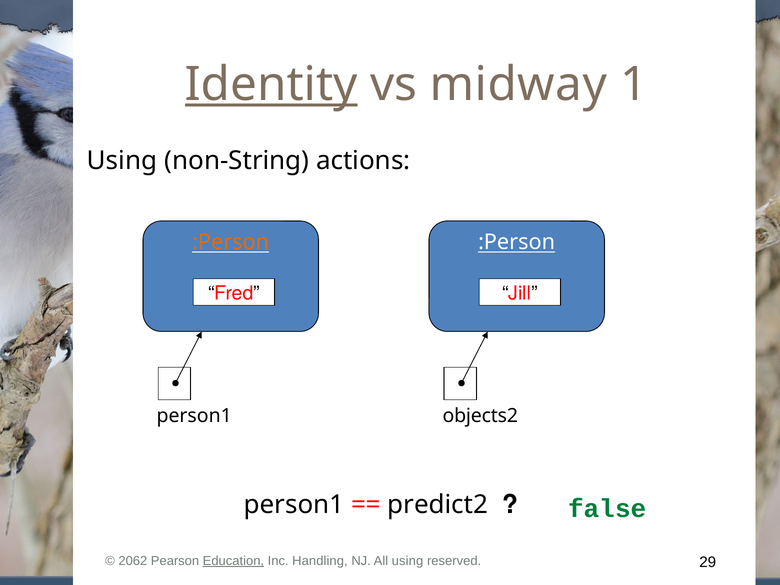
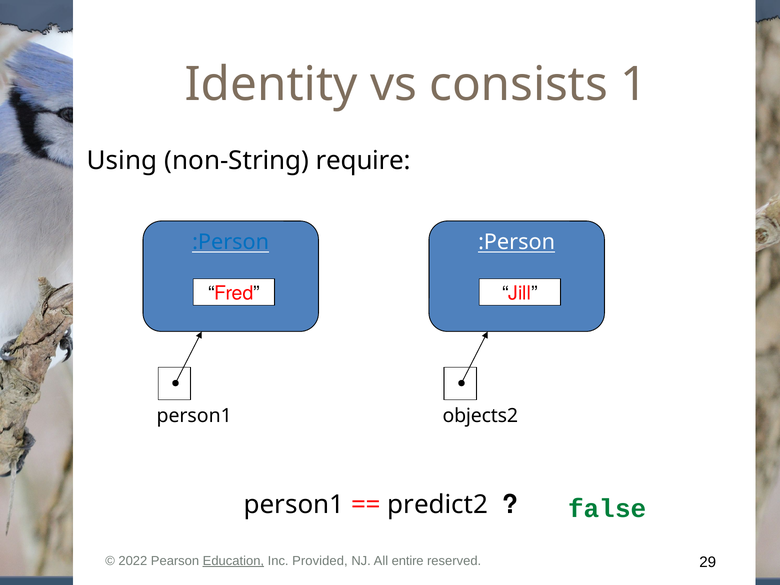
Identity underline: present -> none
midway: midway -> consists
actions: actions -> require
:Person at (231, 242) colour: orange -> blue
2062: 2062 -> 2022
Handling: Handling -> Provided
All using: using -> entire
